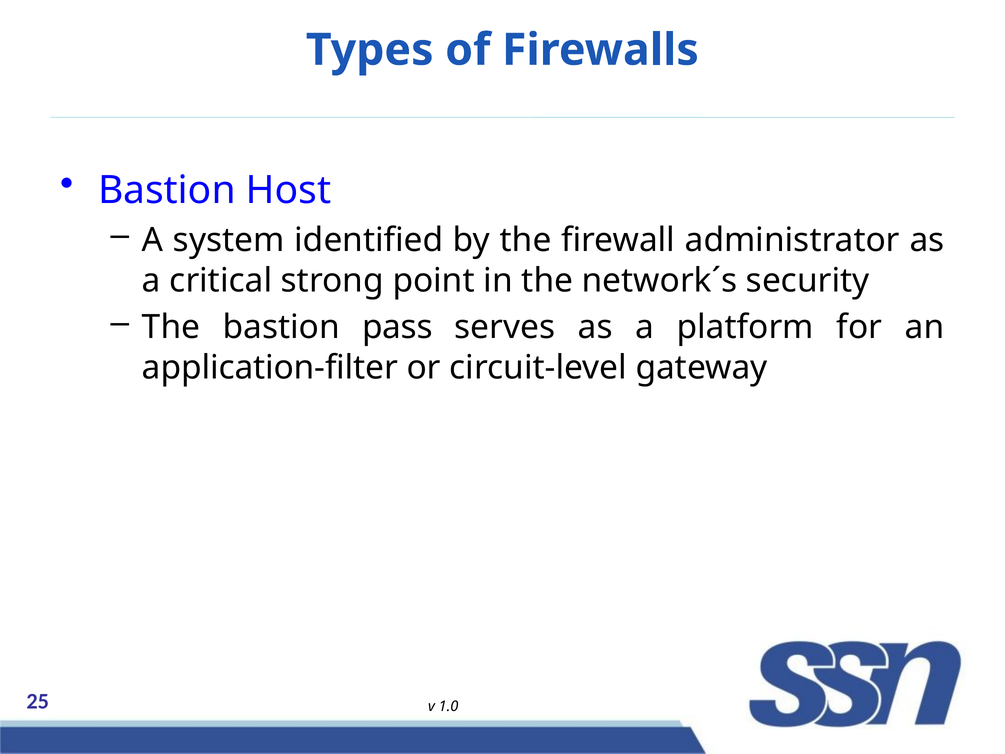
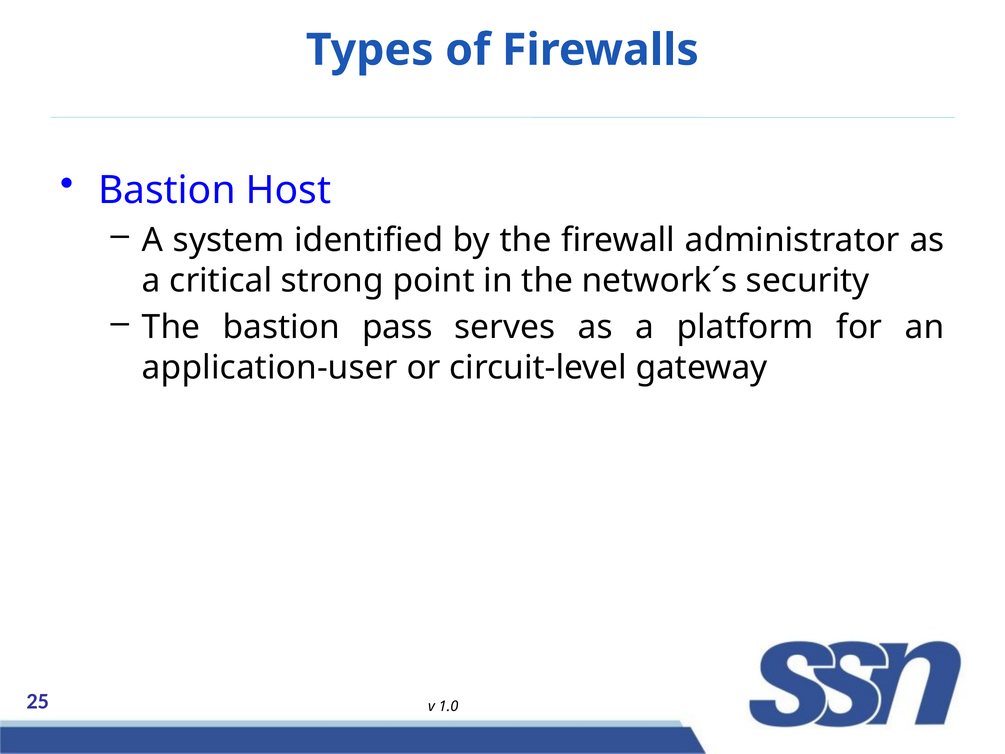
application-filter: application-filter -> application-user
